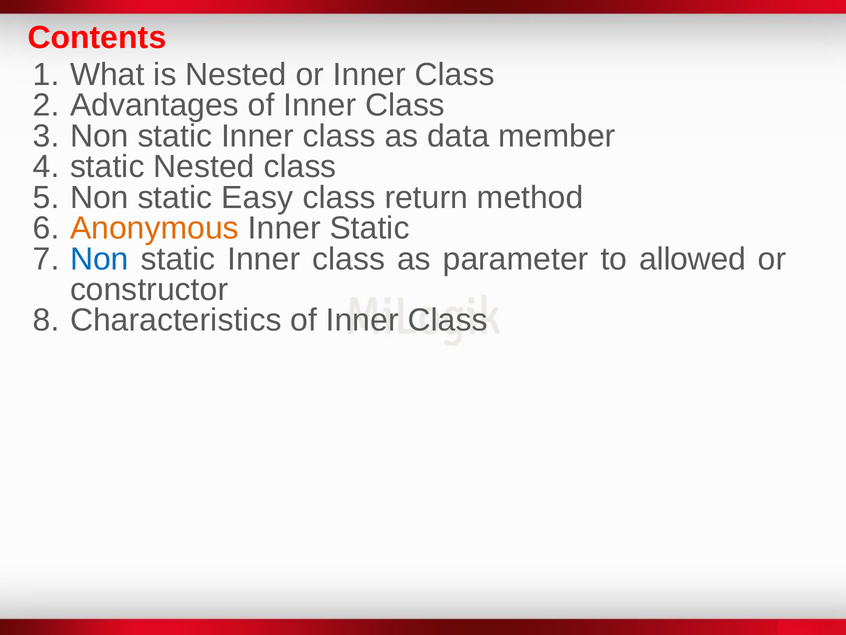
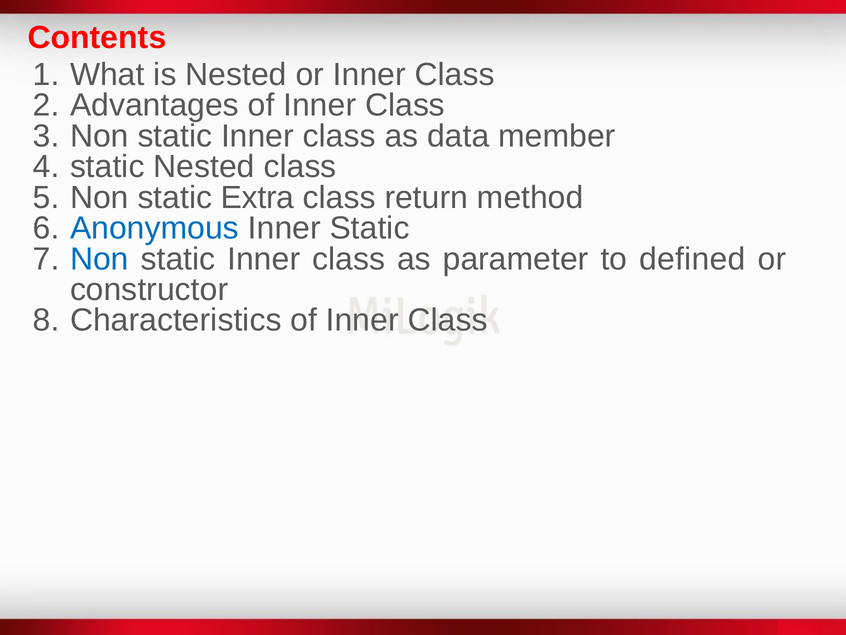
Easy: Easy -> Extra
Anonymous colour: orange -> blue
allowed: allowed -> defined
